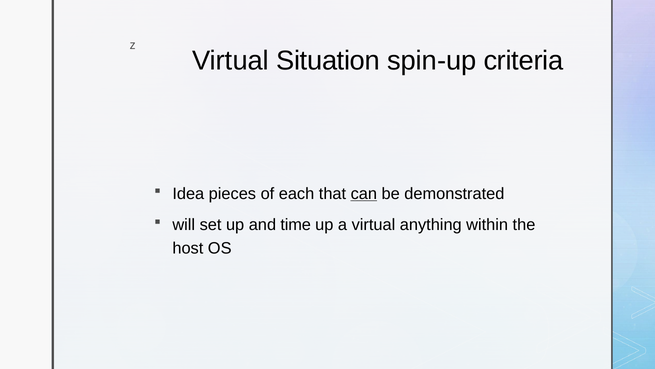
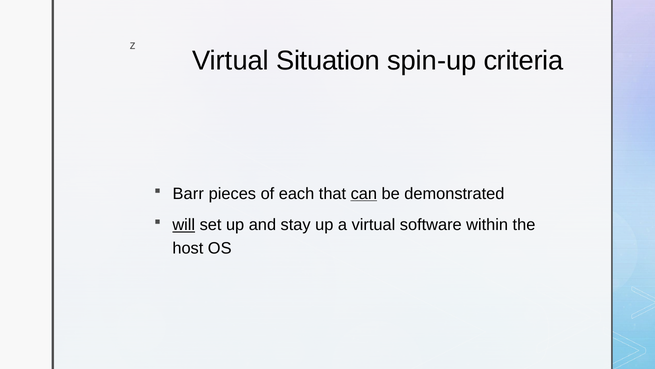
Idea: Idea -> Barr
will underline: none -> present
time: time -> stay
anything: anything -> software
